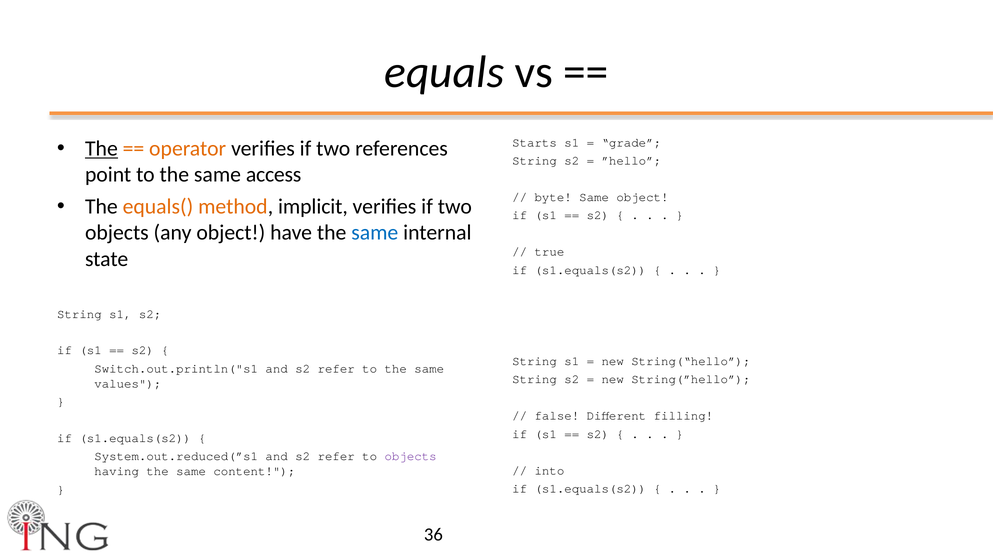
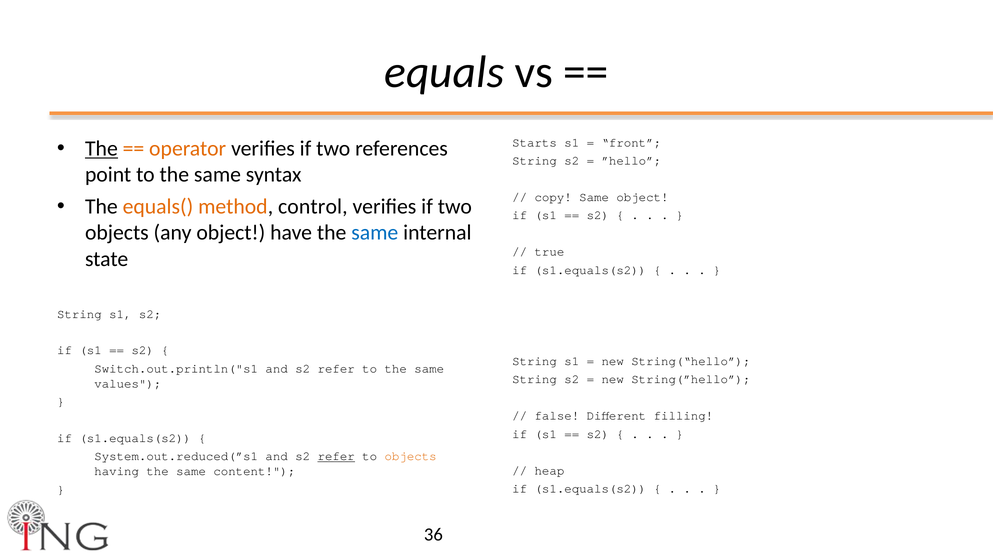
grade: grade -> front
access: access -> syntax
byte: byte -> copy
implicit: implicit -> control
refer at (336, 456) underline: none -> present
objects at (411, 456) colour: purple -> orange
into: into -> heap
